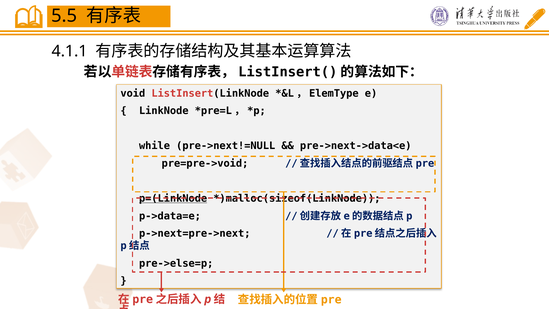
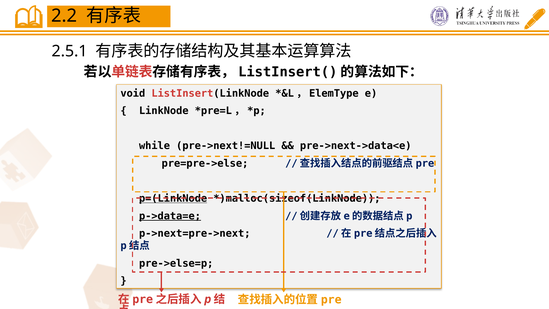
5.5: 5.5 -> 2.2
4.1.1: 4.1.1 -> 2.5.1
pre=pre->void: pre=pre->void -> pre=pre->else
p->data=e underline: none -> present
